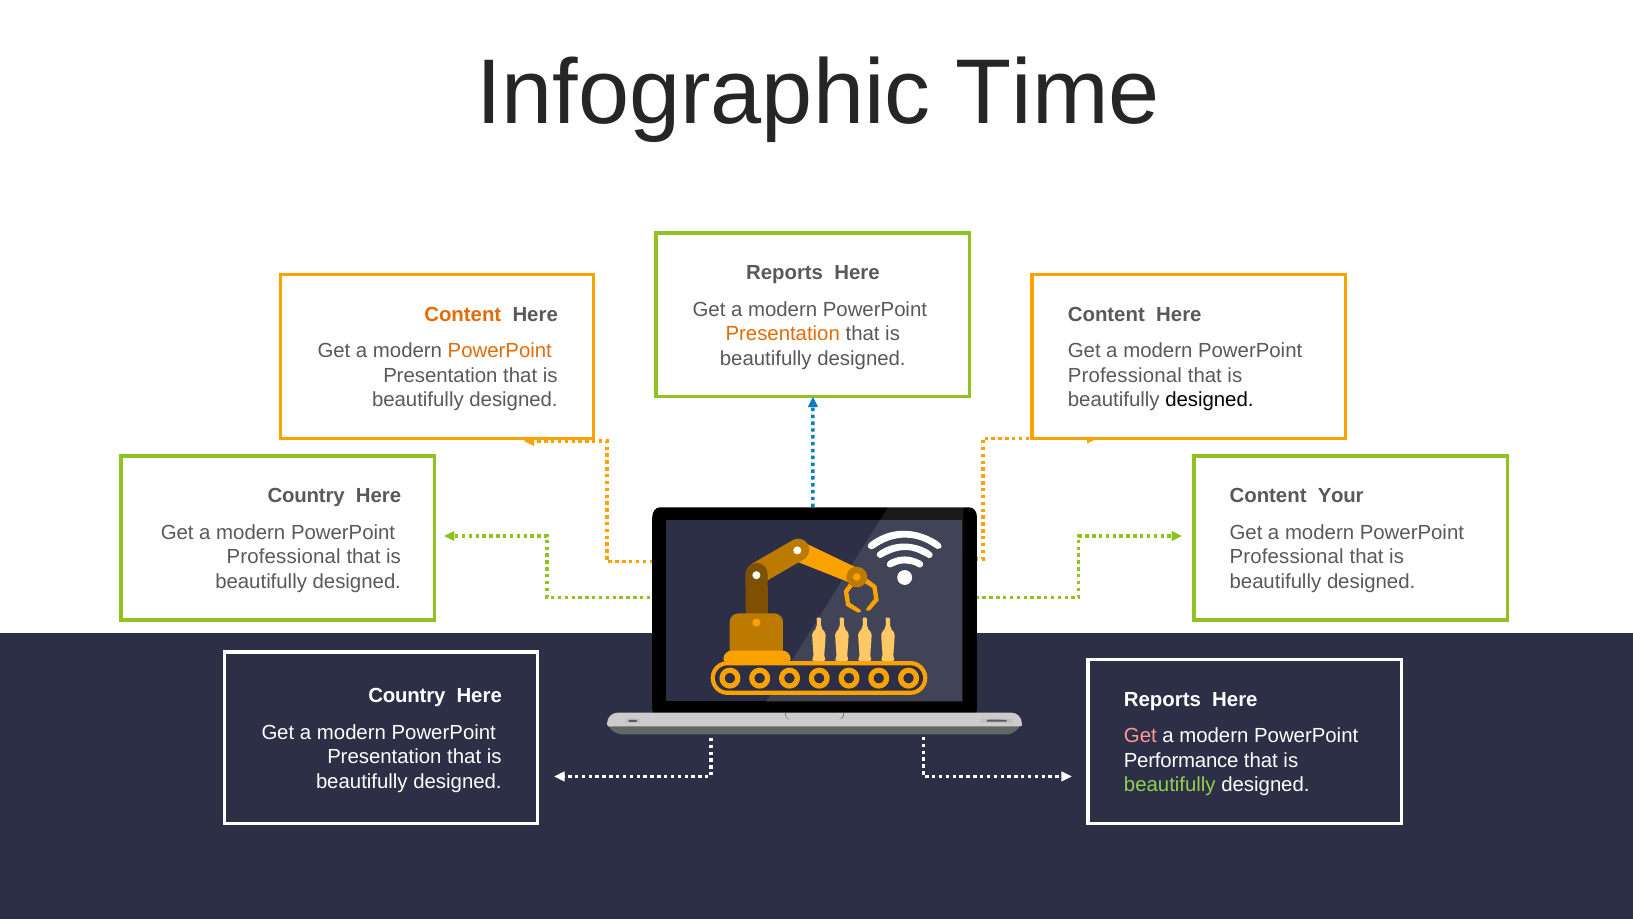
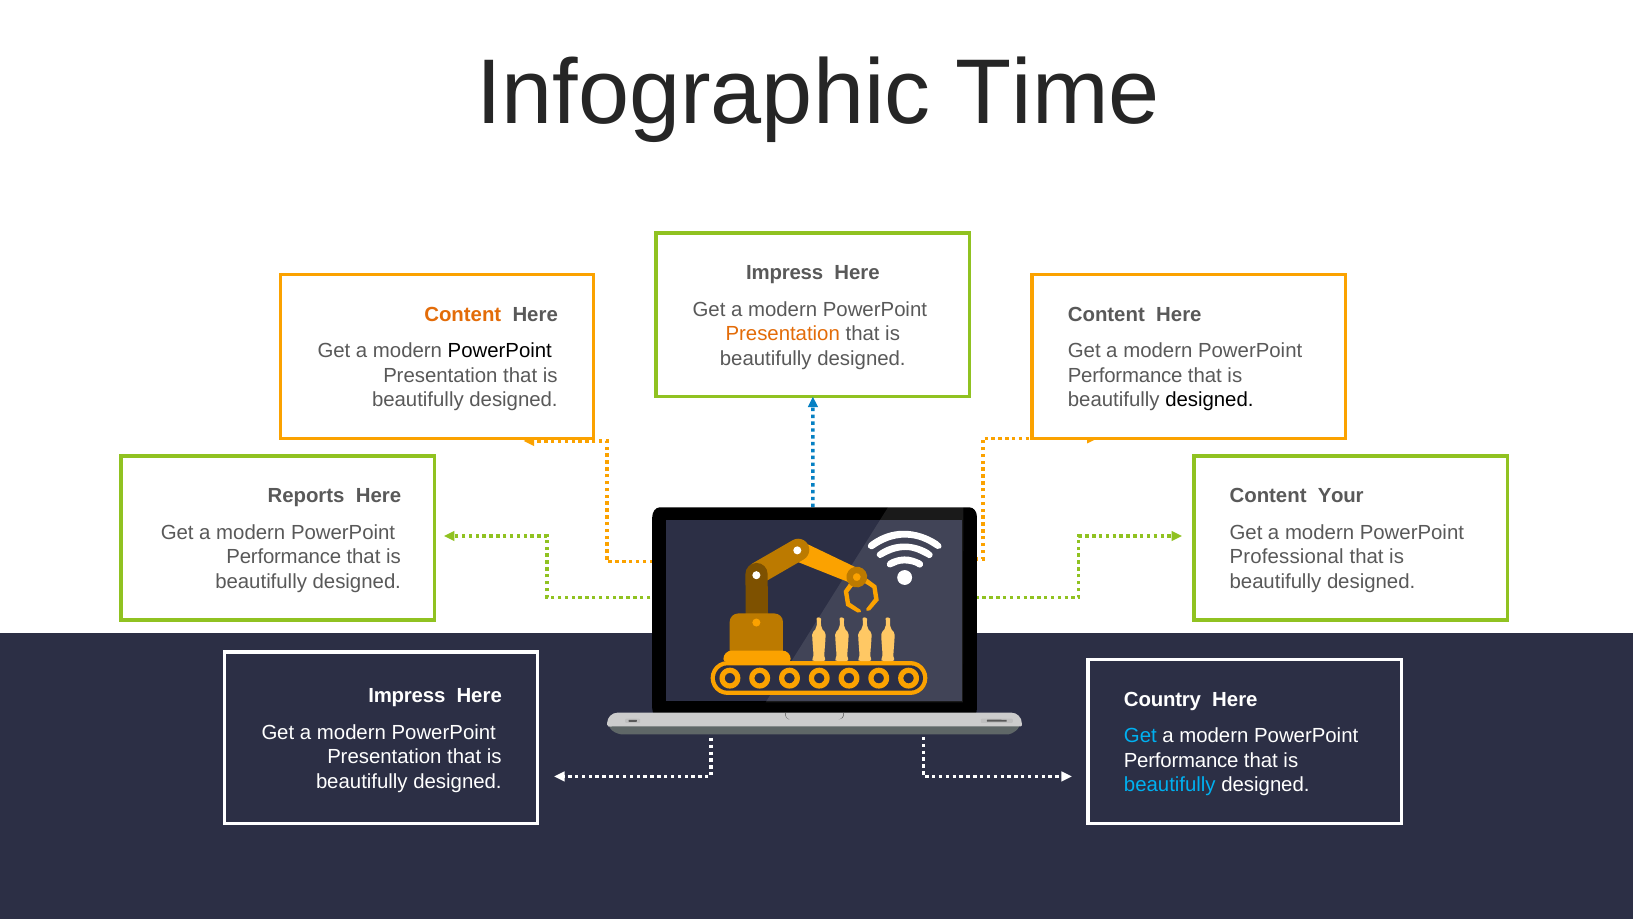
Reports at (785, 273): Reports -> Impress
PowerPoint at (500, 351) colour: orange -> black
Professional at (1125, 375): Professional -> Performance
Country at (306, 496): Country -> Reports
Professional at (284, 557): Professional -> Performance
Country at (407, 696): Country -> Impress
Reports at (1162, 700): Reports -> Country
Get at (1140, 736) colour: pink -> light blue
beautifully at (1170, 785) colour: light green -> light blue
